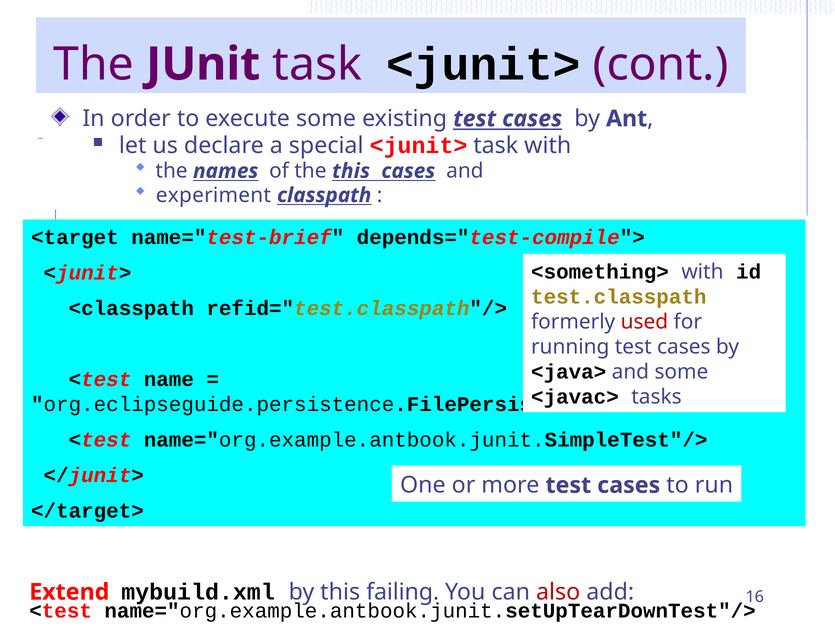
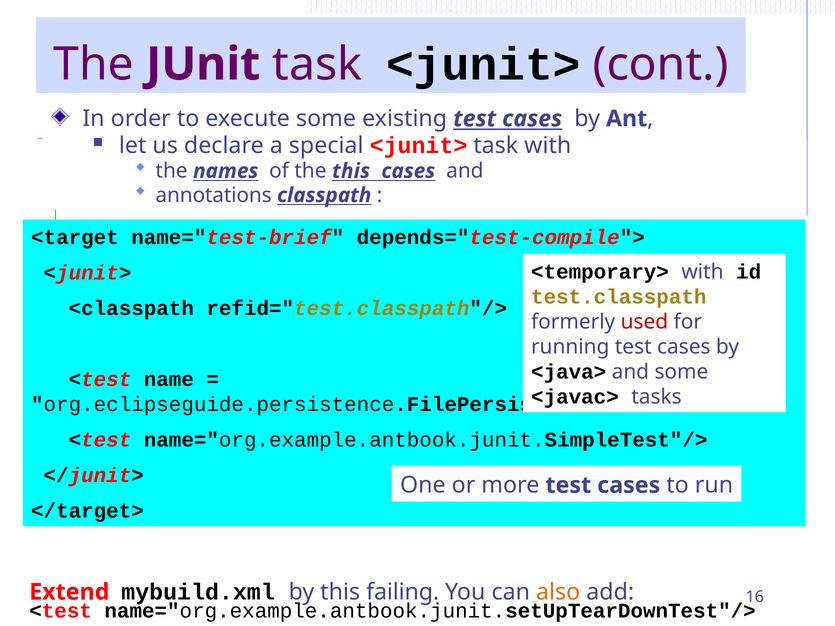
experiment: experiment -> annotations
<something>: <something> -> <temporary>
also colour: red -> orange
